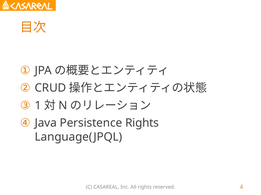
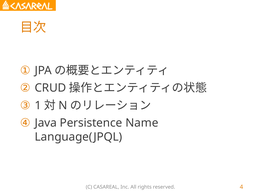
Persistence Rights: Rights -> Name
